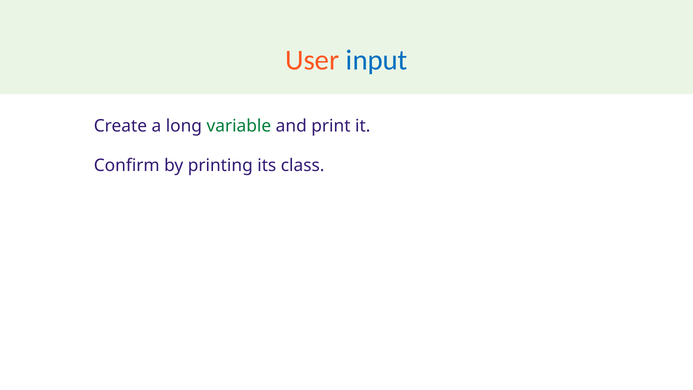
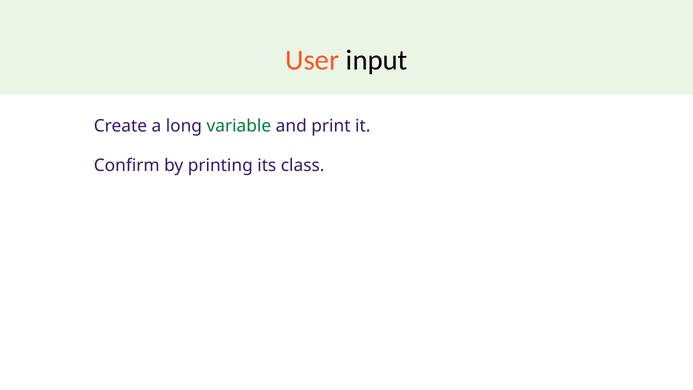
input colour: blue -> black
